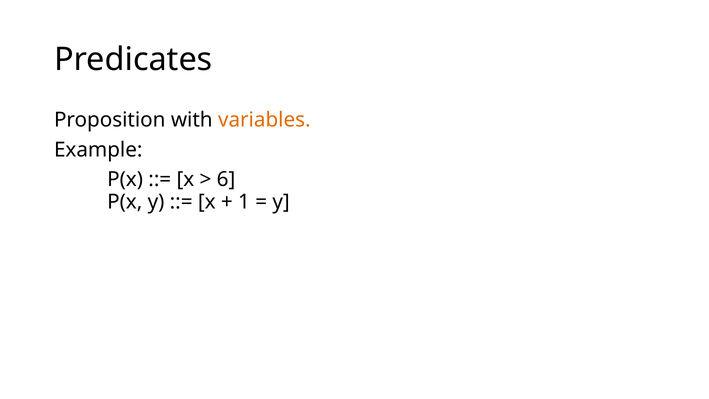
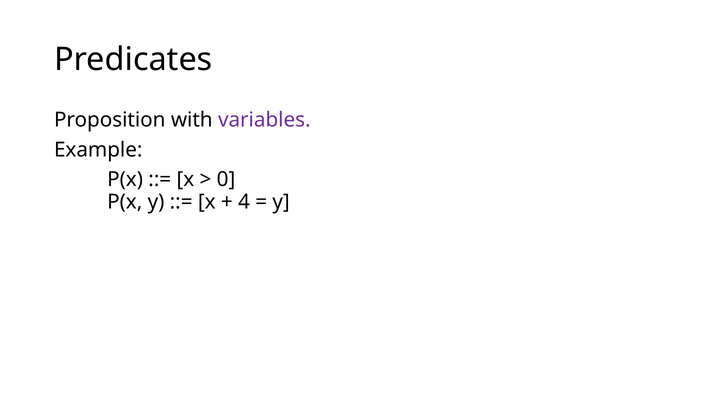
variables colour: orange -> purple
6: 6 -> 0
1: 1 -> 4
